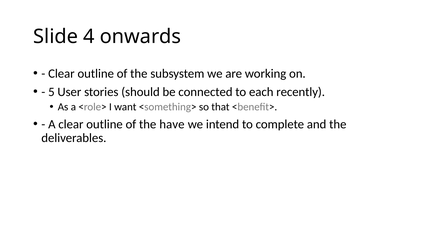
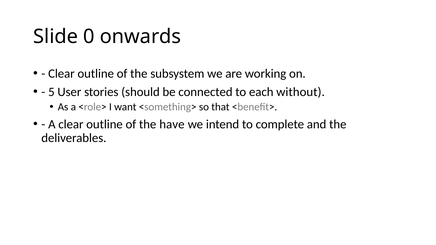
4: 4 -> 0
recently: recently -> without
